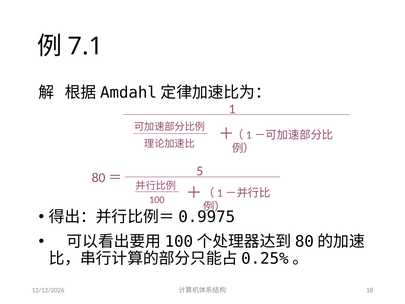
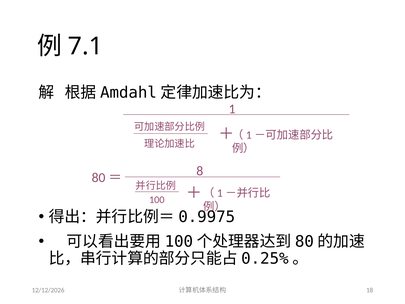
5: 5 -> 8
